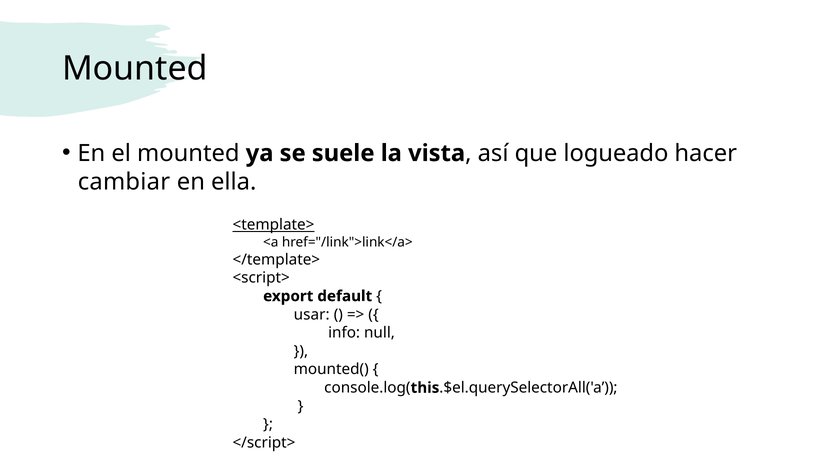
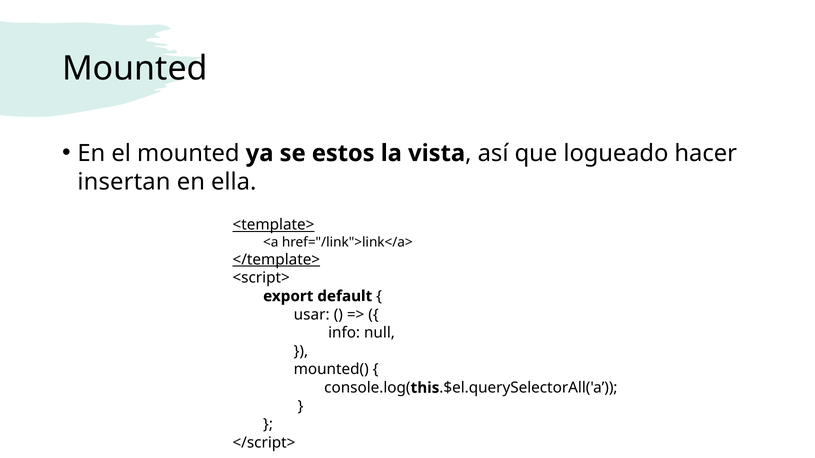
suele: suele -> estos
cambiar: cambiar -> insertan
</template> underline: none -> present
